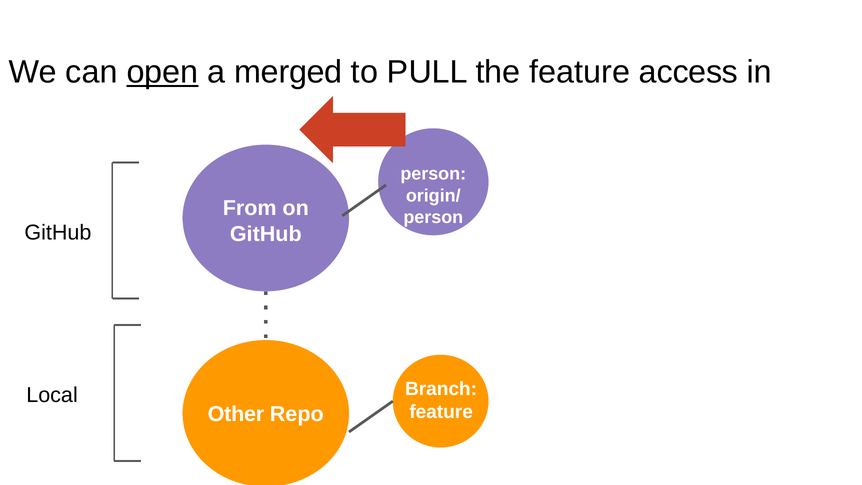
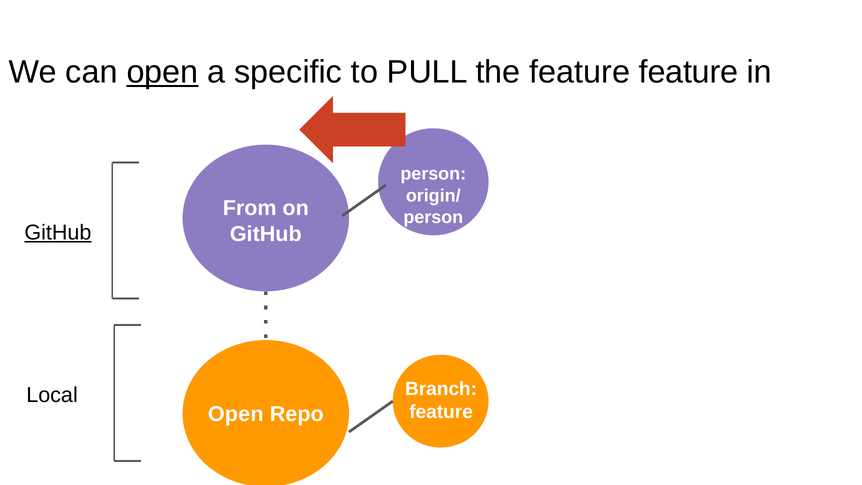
merged: merged -> specific
feature access: access -> feature
GitHub at (58, 232) underline: none -> present
Other at (236, 414): Other -> Open
